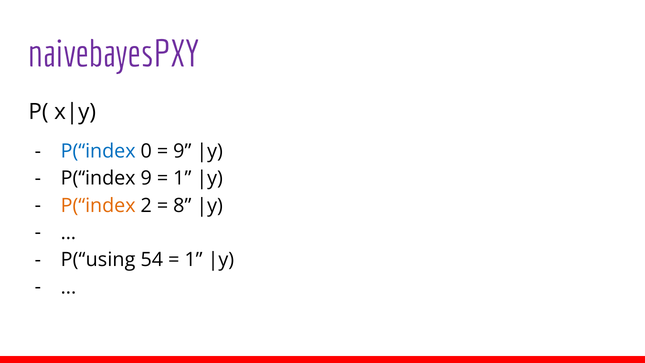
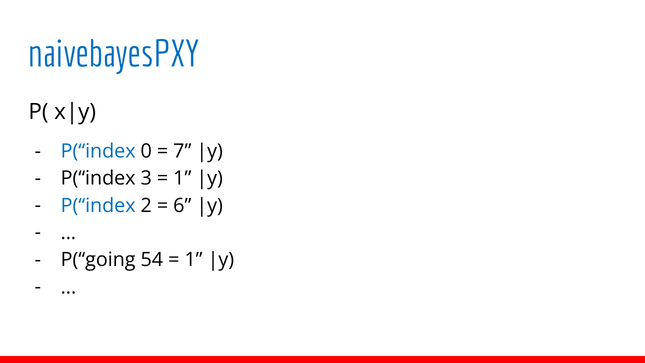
naivebayesPXY colour: purple -> blue
9 at (182, 151): 9 -> 7
P(“index 9: 9 -> 3
P(“index at (98, 205) colour: orange -> blue
8: 8 -> 6
P(“using: P(“using -> P(“going
